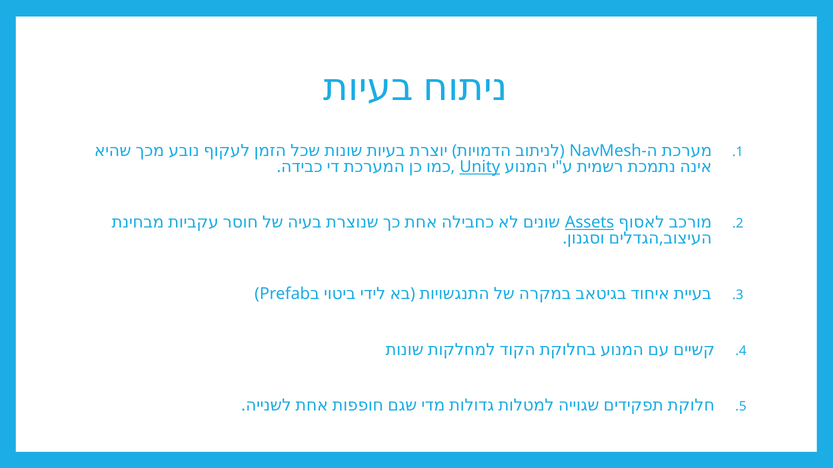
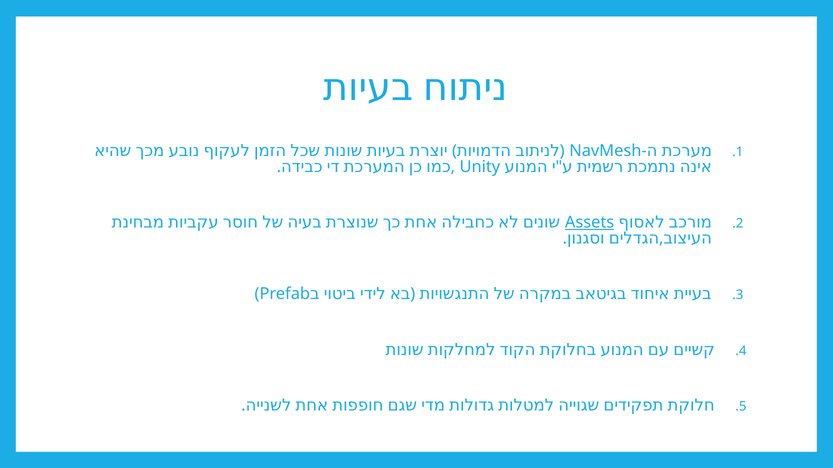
Unity underline: present -> none
